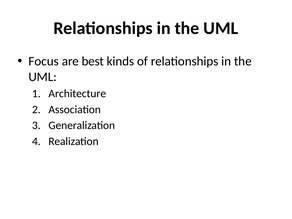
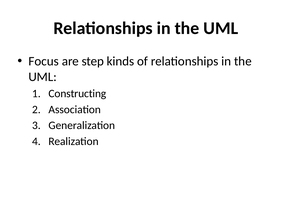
best: best -> step
Architecture: Architecture -> Constructing
